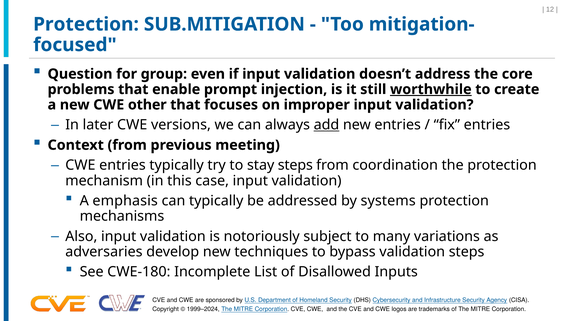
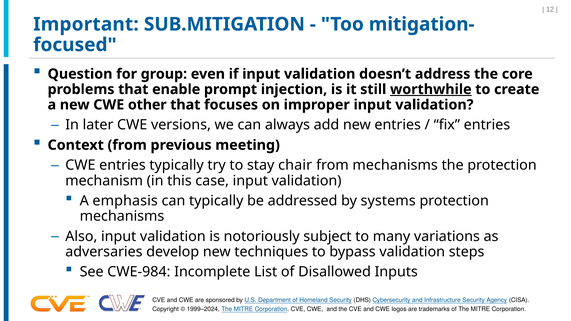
Protection at (86, 24): Protection -> Important
add underline: present -> none
stay steps: steps -> chair
from coordination: coordination -> mechanisms
CWE-180: CWE-180 -> CWE-984
